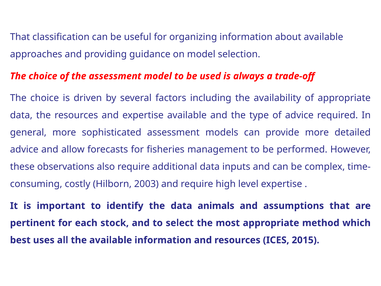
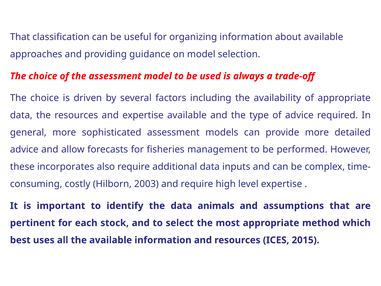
observations: observations -> incorporates
